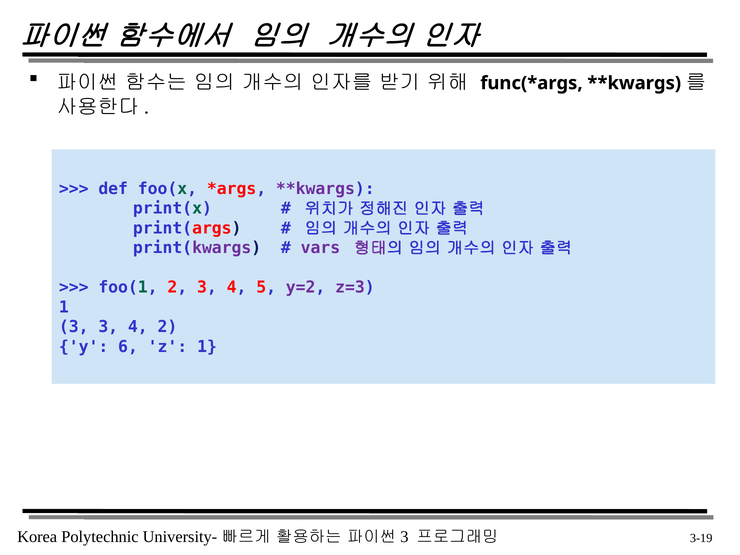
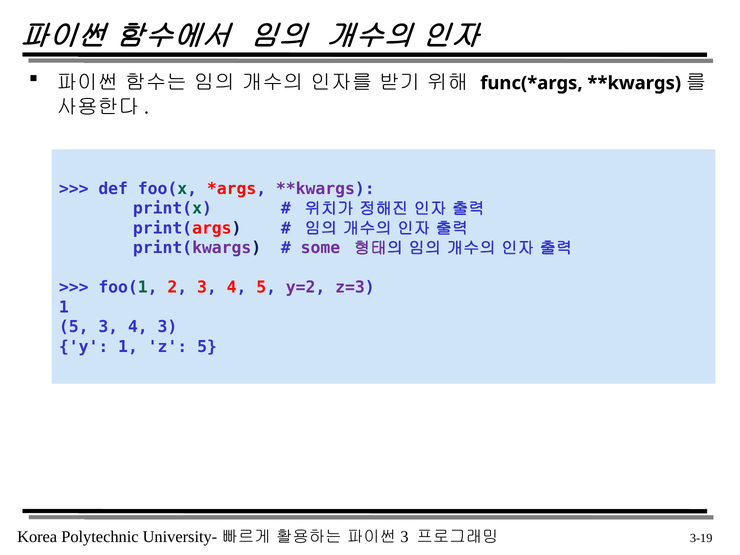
vars: vars -> some
3 at (74, 327): 3 -> 5
4 2: 2 -> 3
y 6: 6 -> 1
z 1: 1 -> 5
